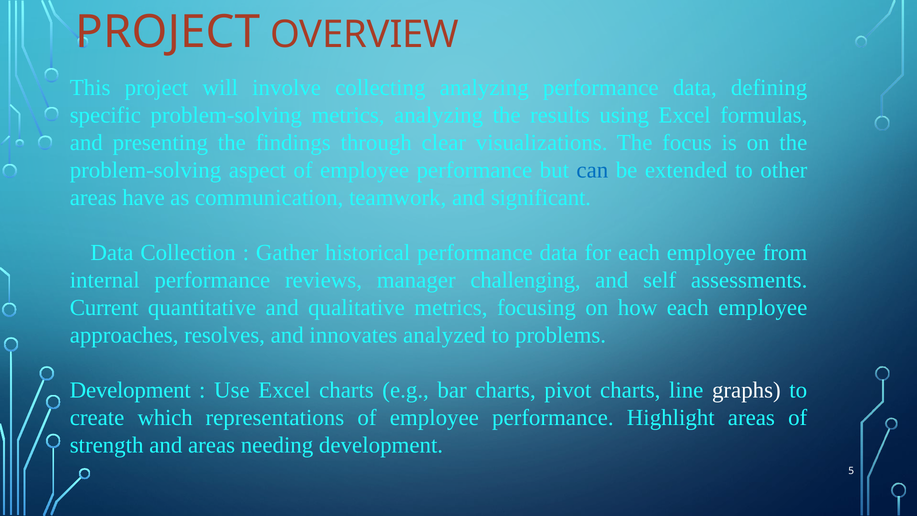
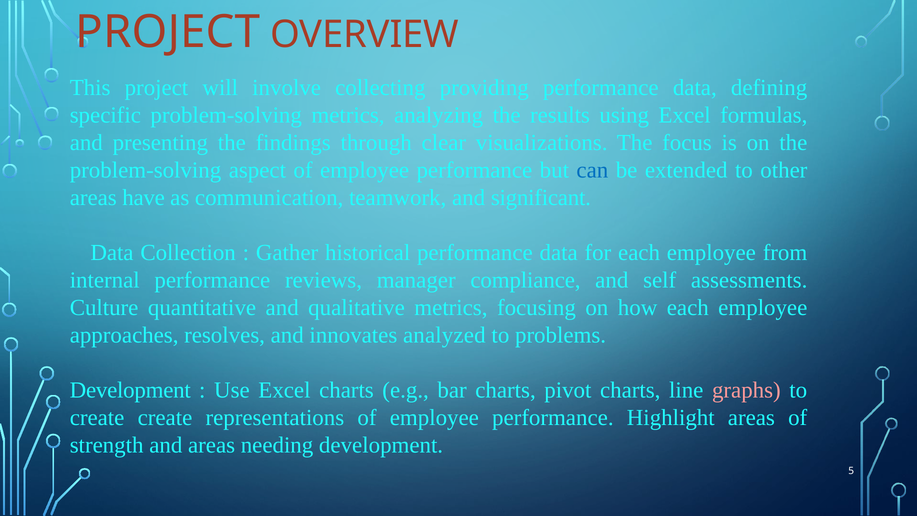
collecting analyzing: analyzing -> providing
challenging: challenging -> compliance
Current: Current -> Culture
graphs colour: white -> pink
create which: which -> create
